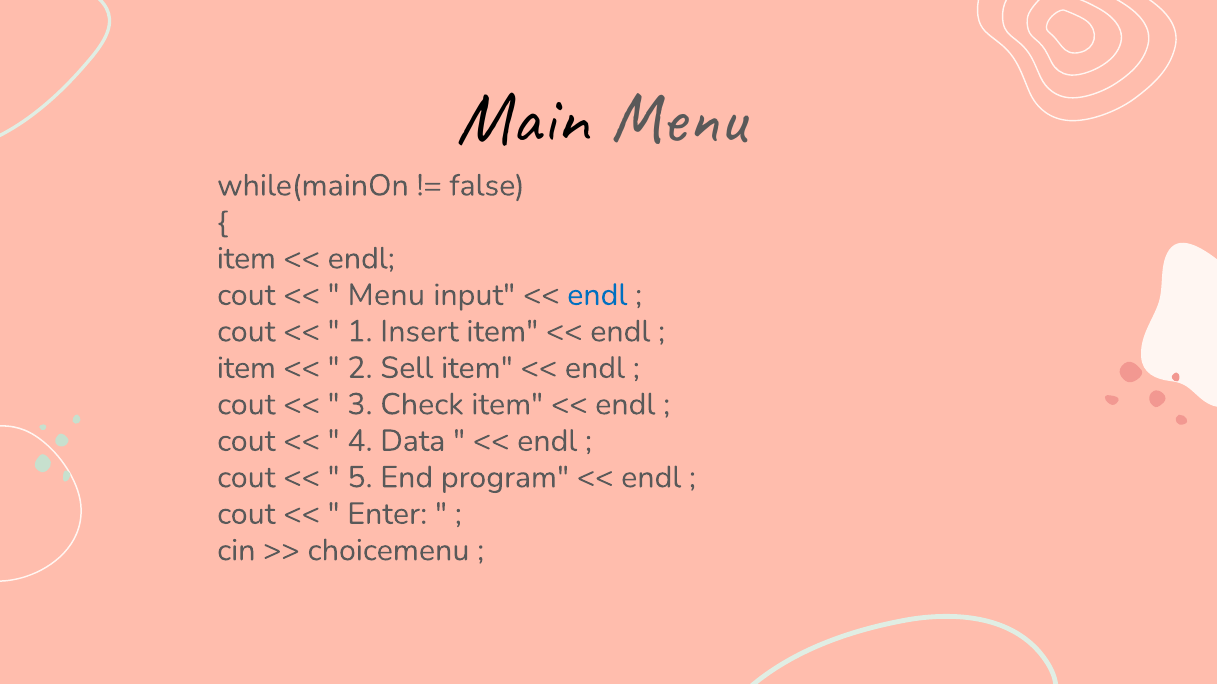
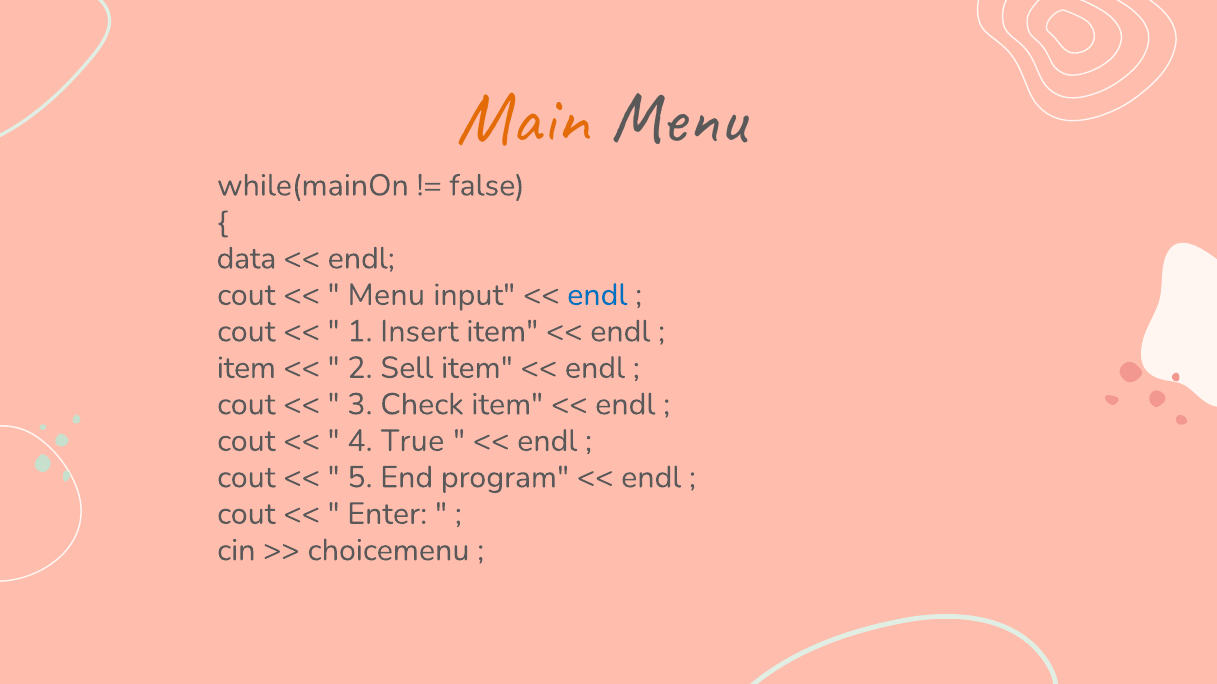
Main colour: black -> orange
item at (246, 259): item -> data
Data: Data -> True
